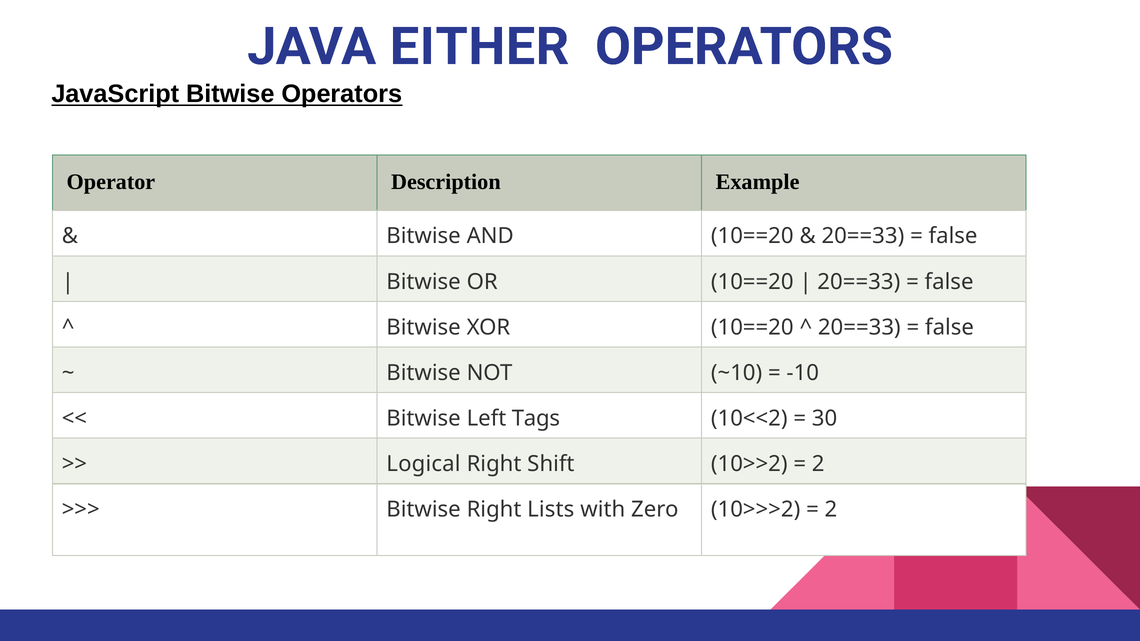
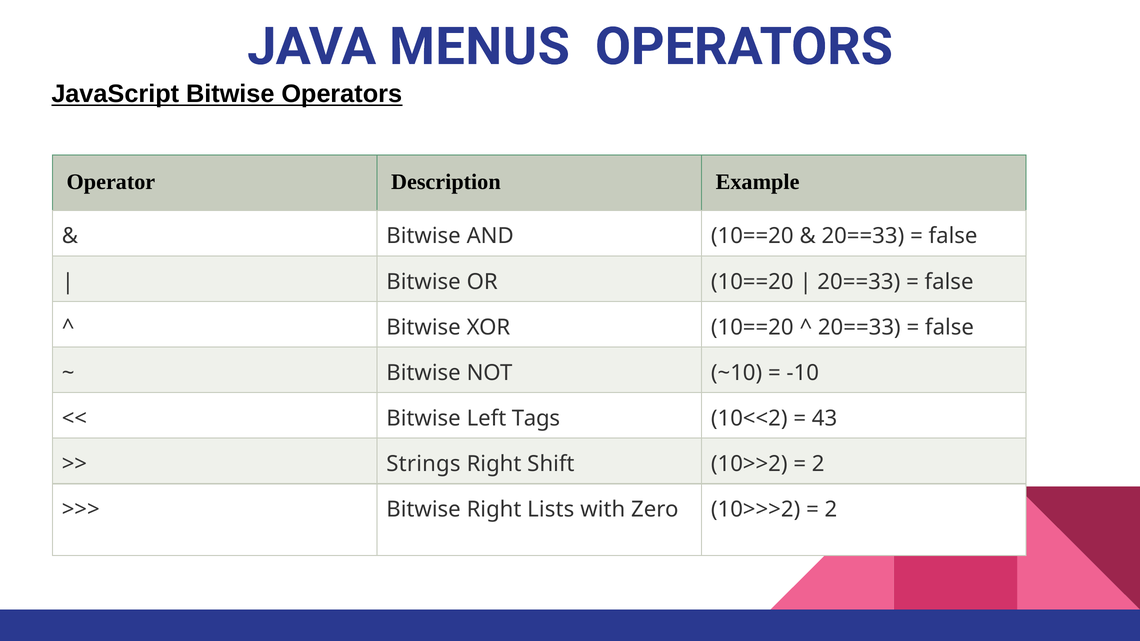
EITHER: EITHER -> MENUS
30: 30 -> 43
Logical: Logical -> Strings
